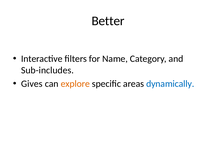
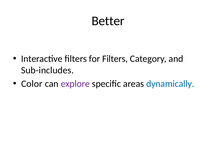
for Name: Name -> Filters
Gives: Gives -> Color
explore colour: orange -> purple
